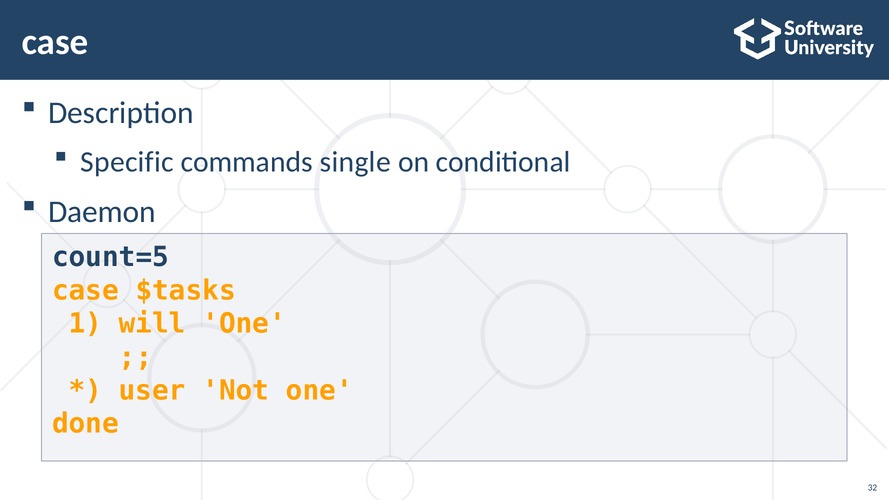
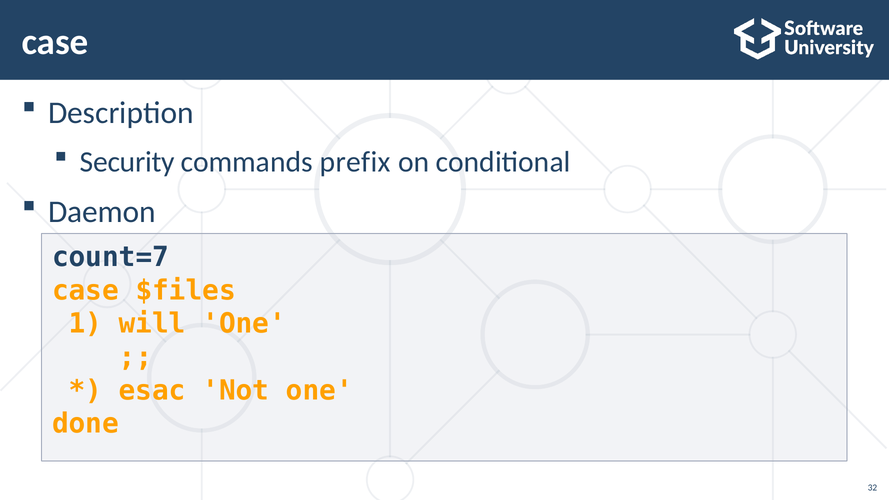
Specific: Specific -> Security
single: single -> prefix
count=5: count=5 -> count=7
$tasks: $tasks -> $files
user: user -> esac
